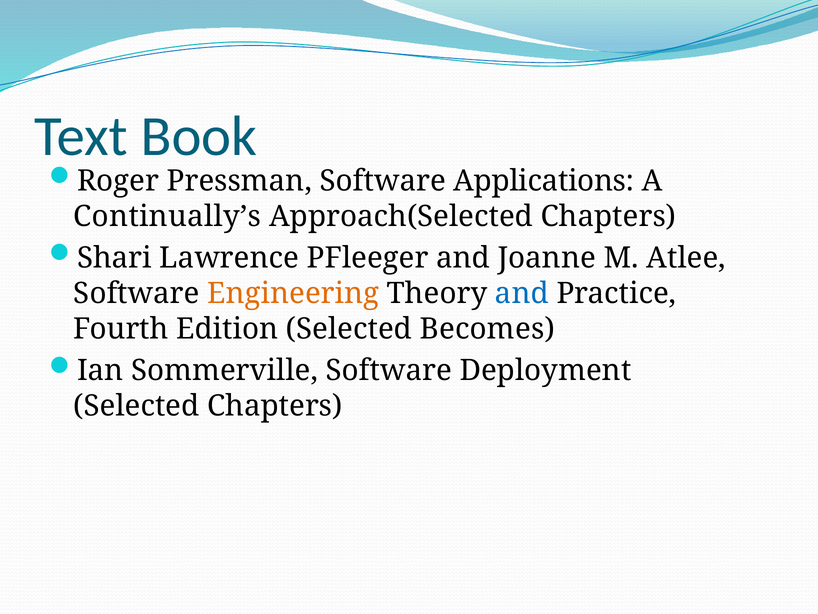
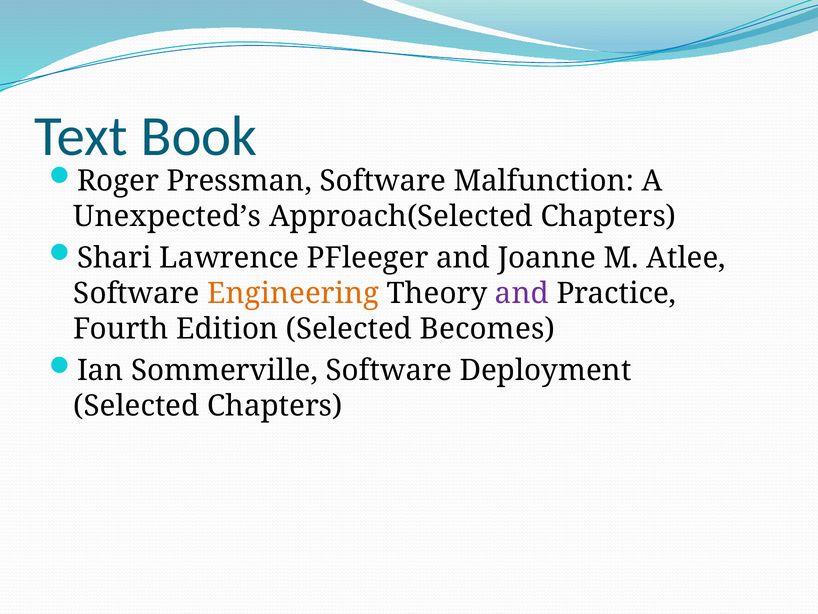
Applications: Applications -> Malfunction
Continually’s: Continually’s -> Unexpected’s
and at (522, 293) colour: blue -> purple
